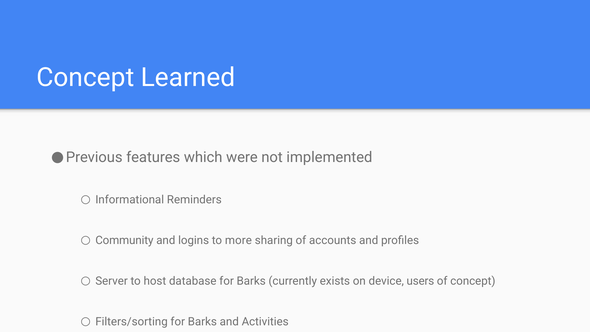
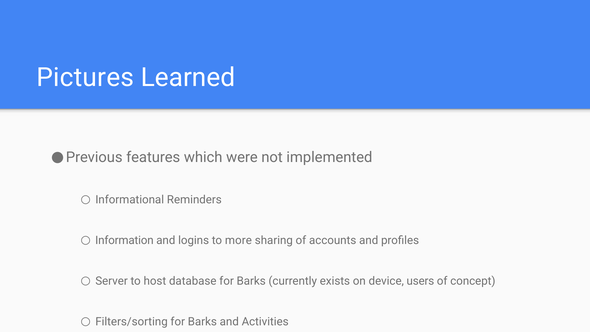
Concept at (85, 77): Concept -> Pictures
Community: Community -> Information
